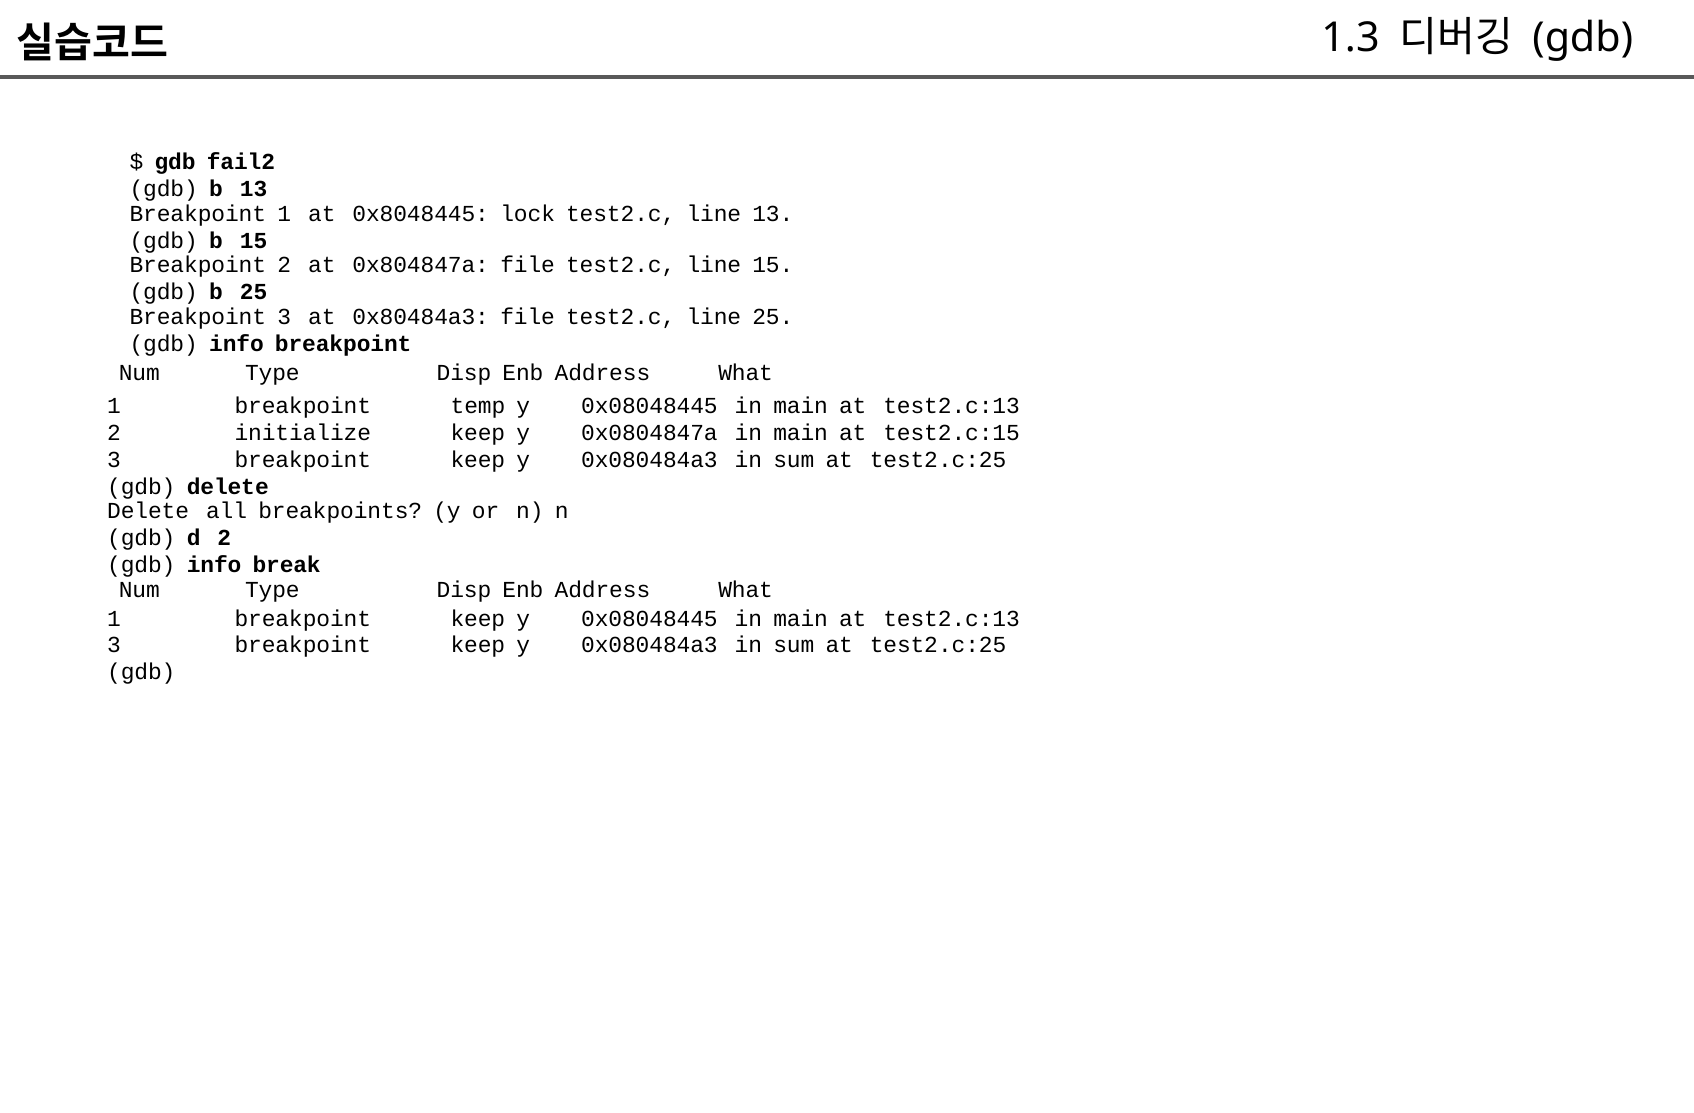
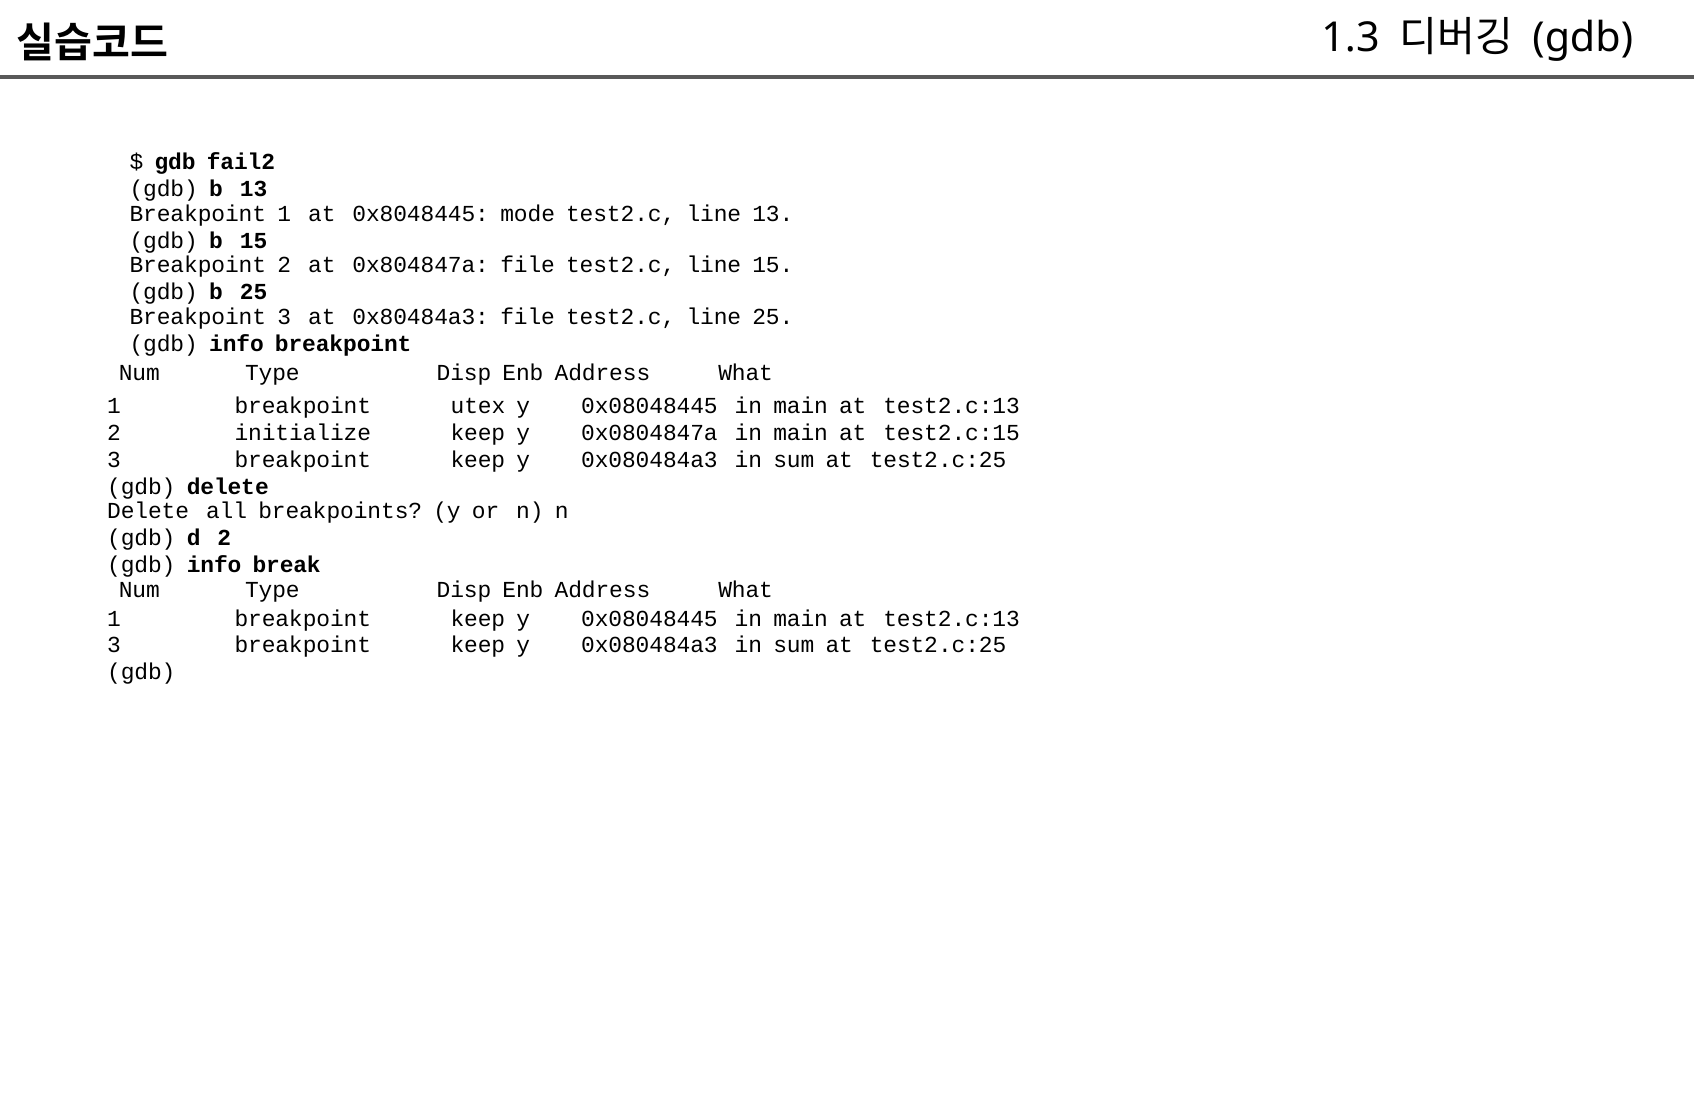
lock: lock -> mode
temp: temp -> utex
